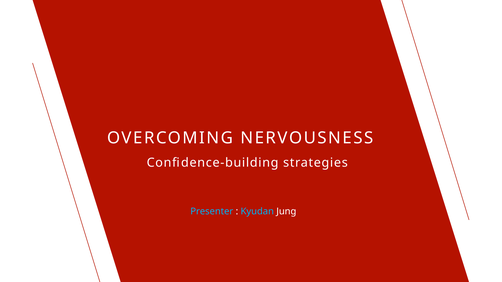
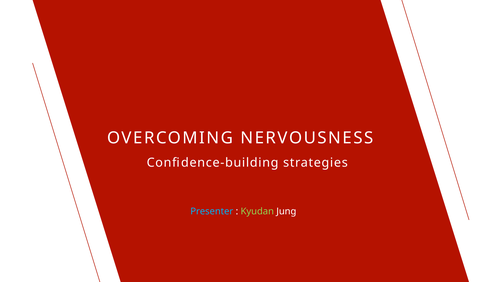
Kyudan colour: light blue -> light green
